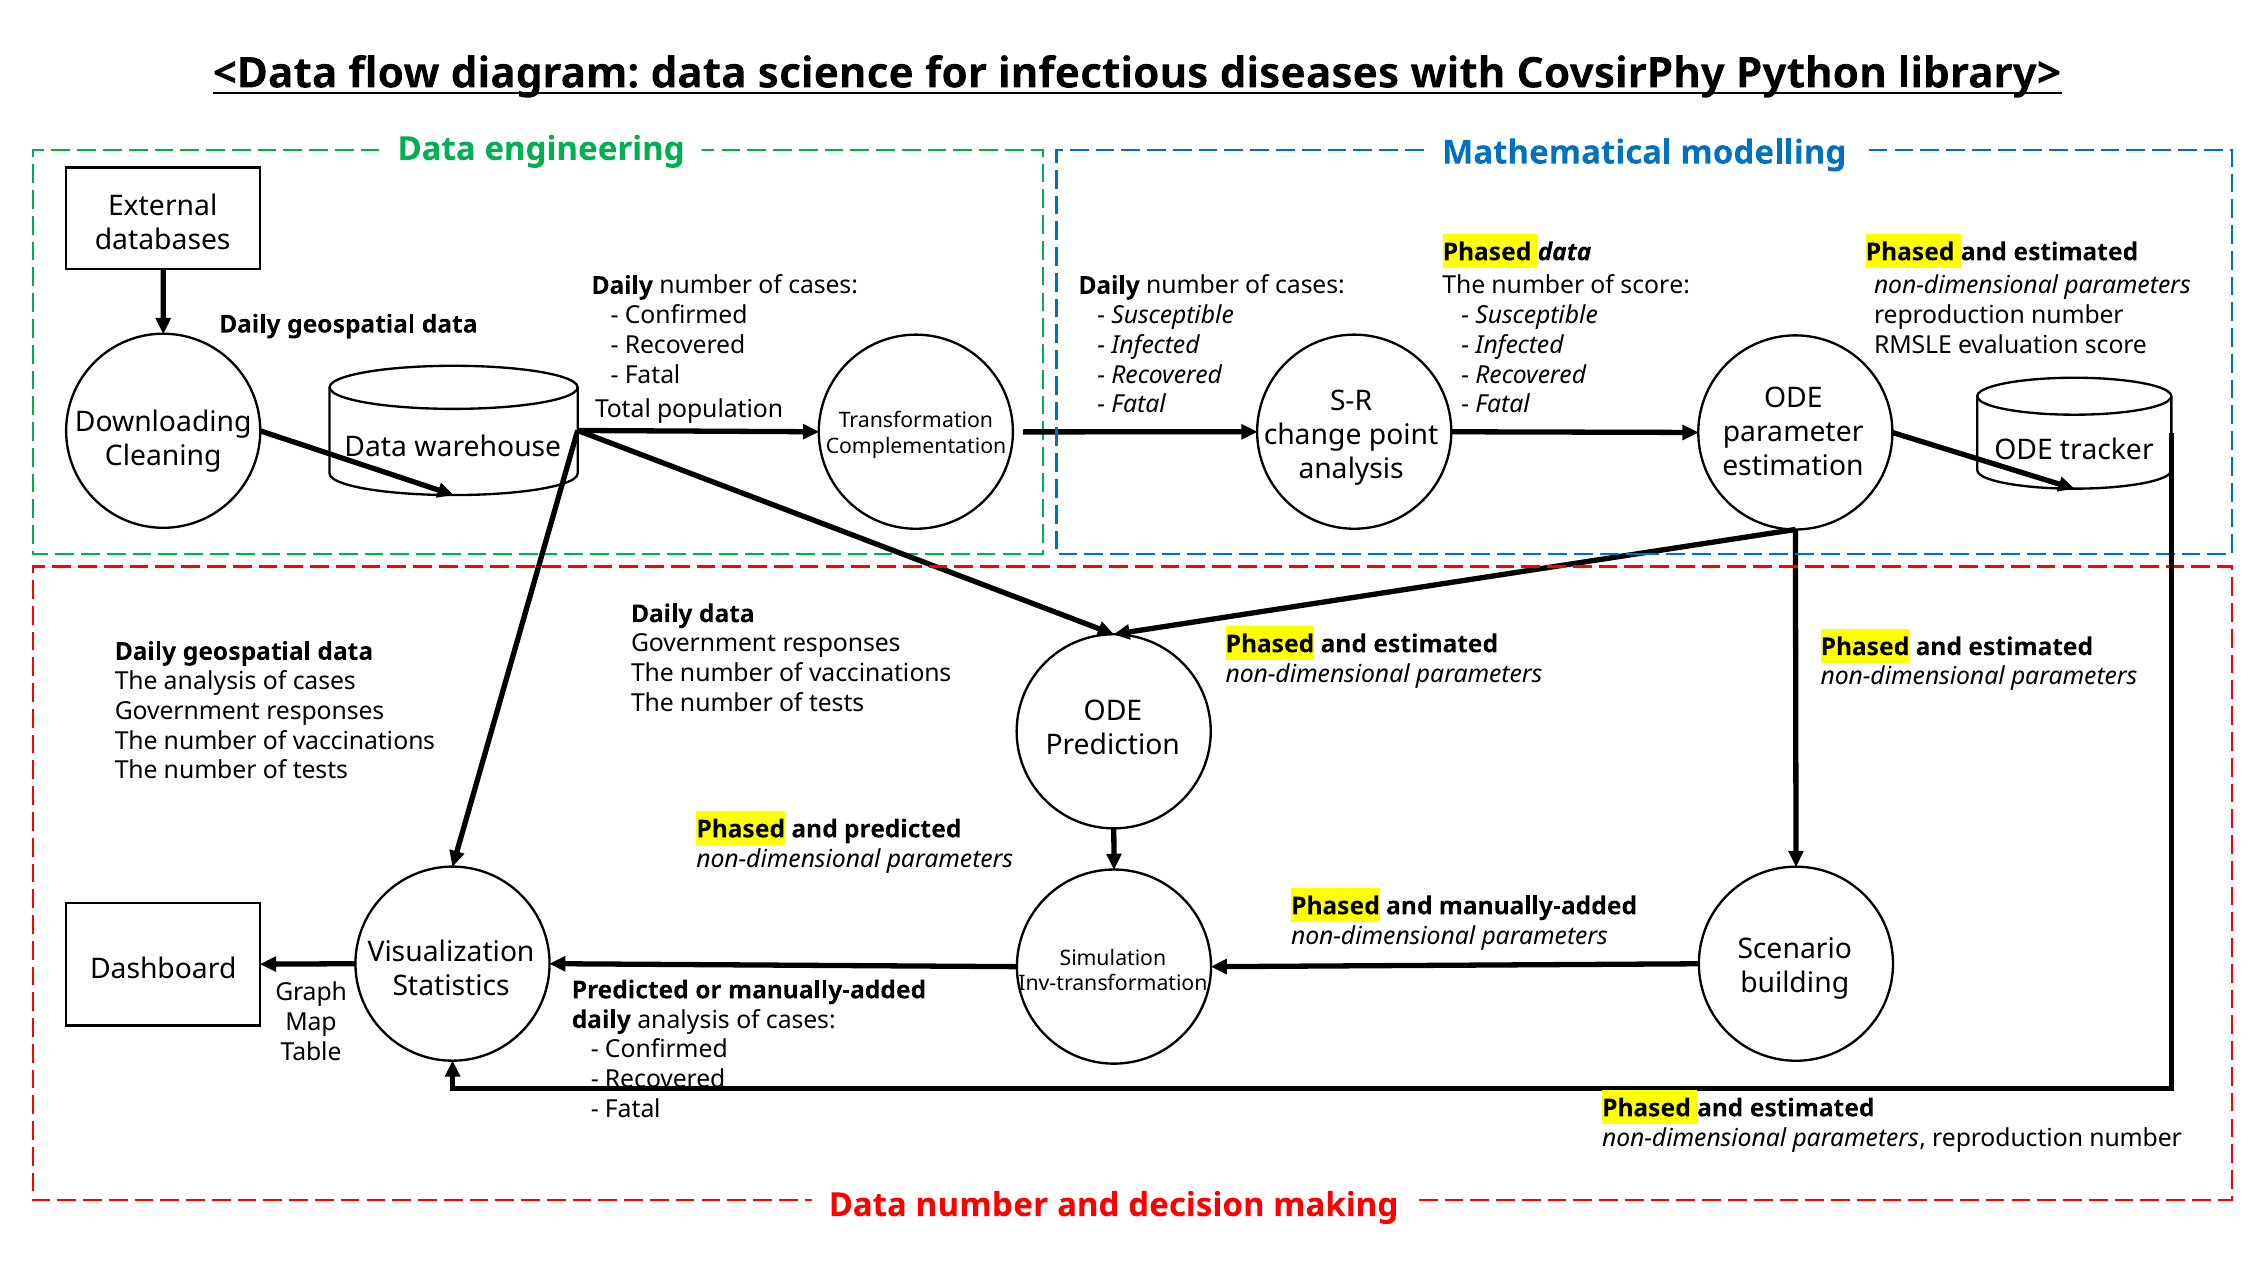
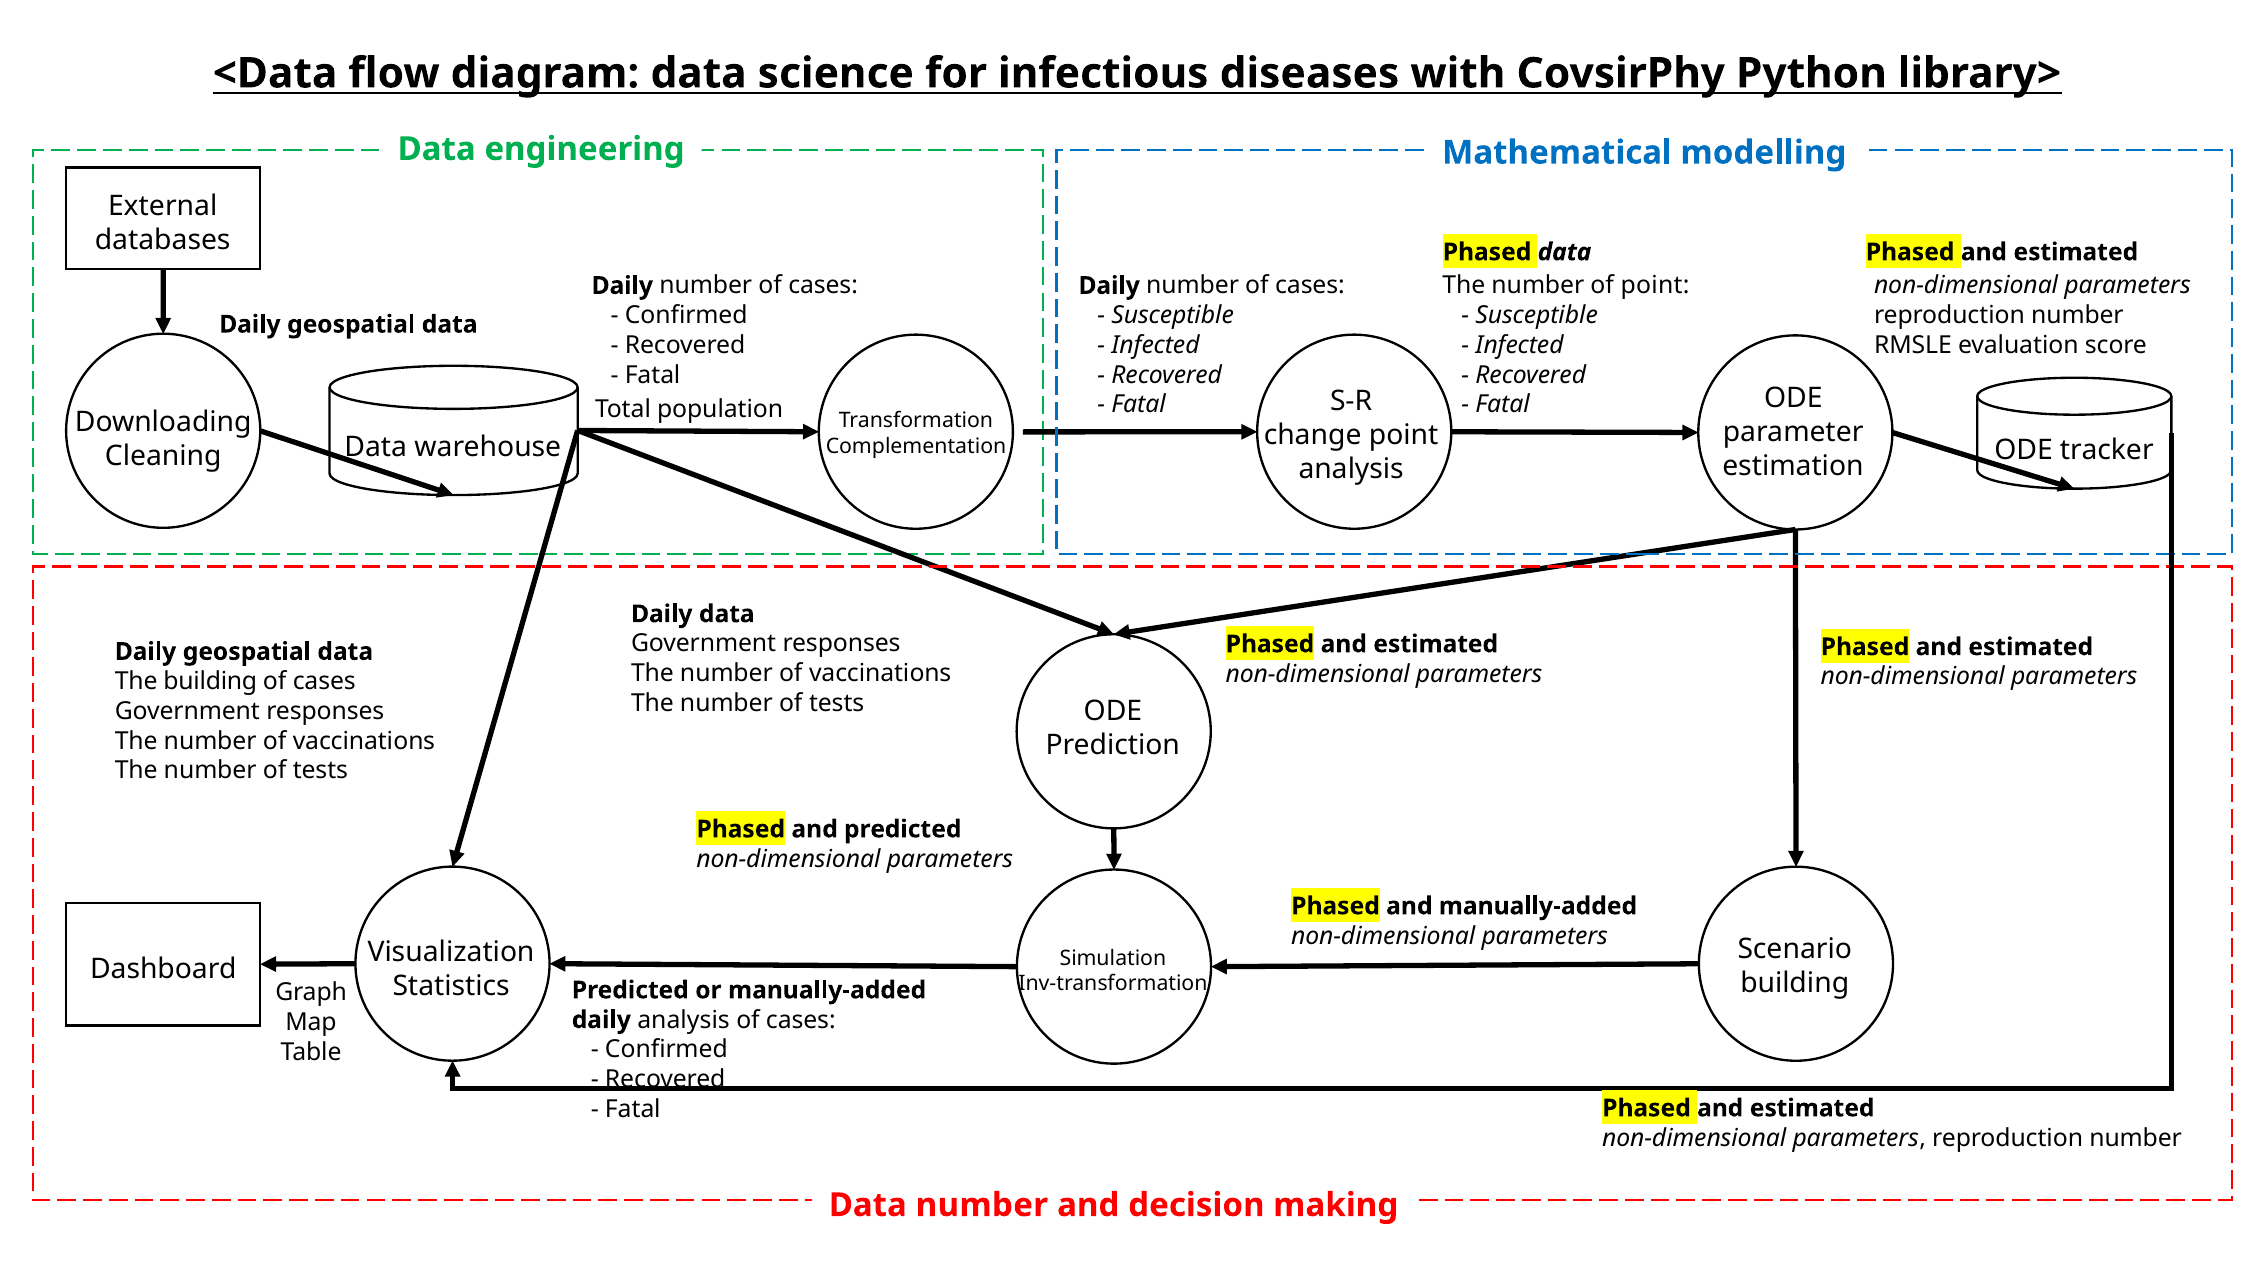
of score: score -> point
The analysis: analysis -> building
